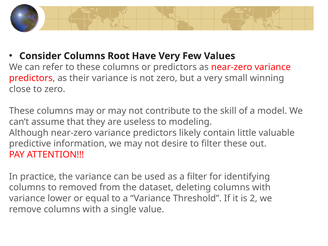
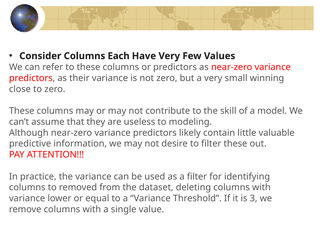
Root: Root -> Each
2: 2 -> 3
